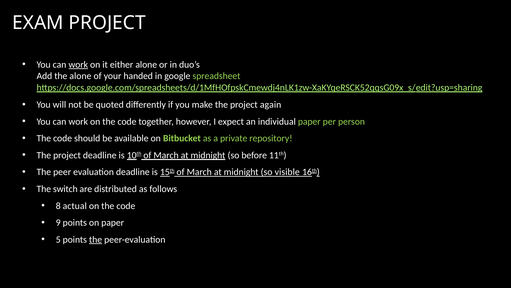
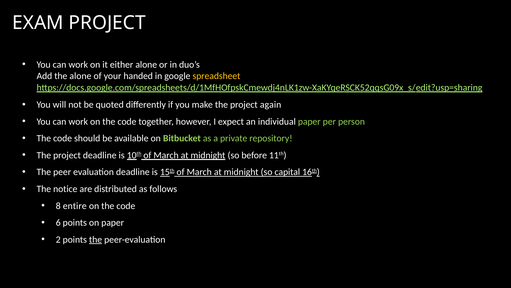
work at (78, 65) underline: present -> none
spreadsheet colour: light green -> yellow
visible: visible -> capital
switch: switch -> notice
actual: actual -> entire
9: 9 -> 6
5: 5 -> 2
